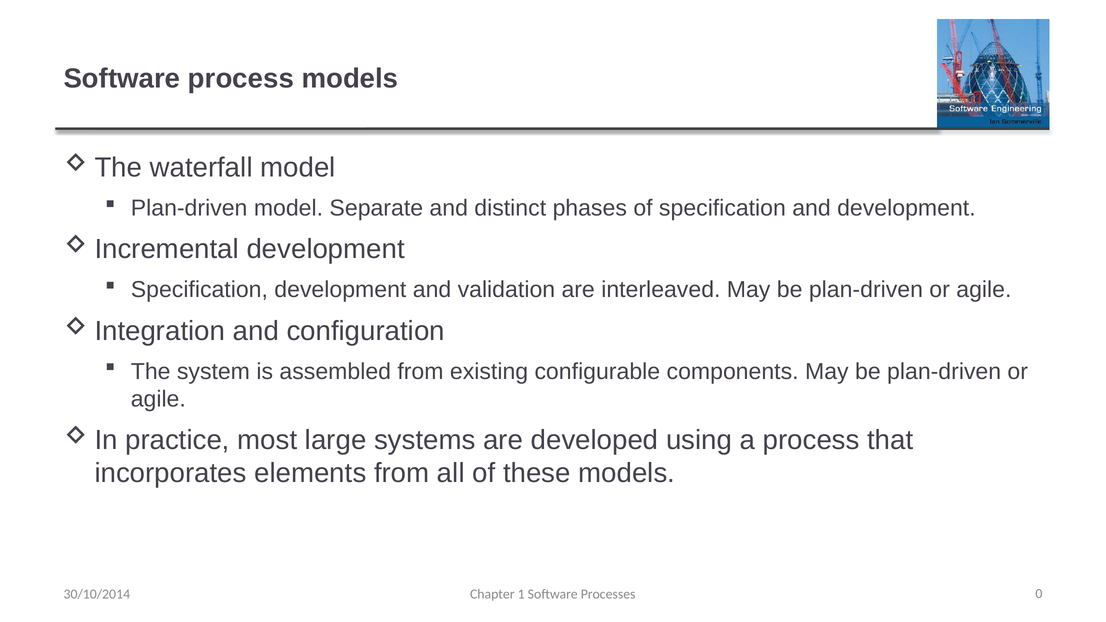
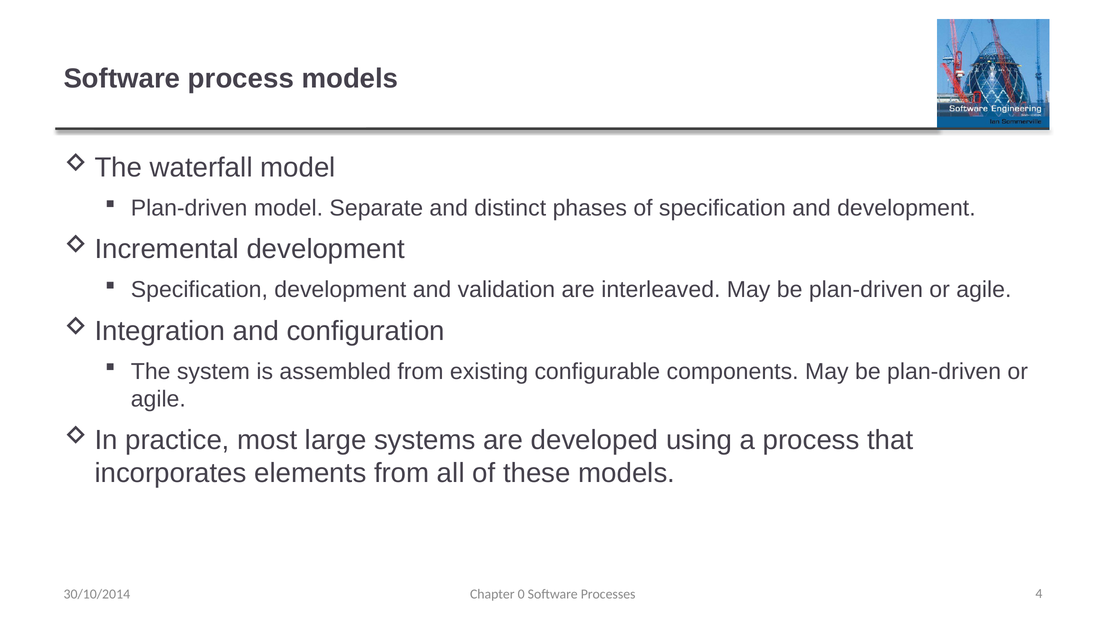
1: 1 -> 0
0: 0 -> 4
